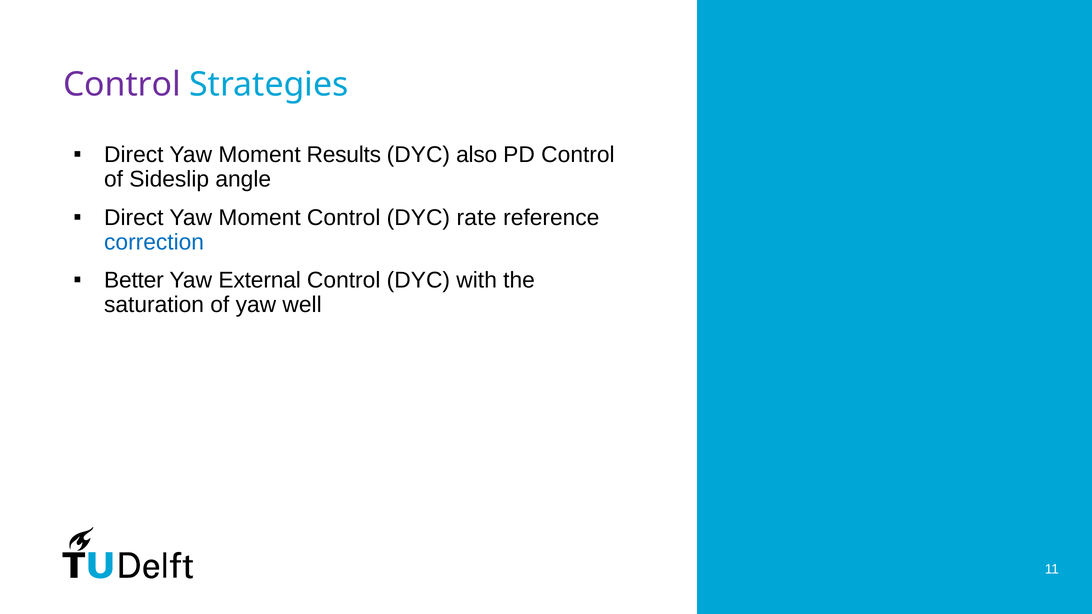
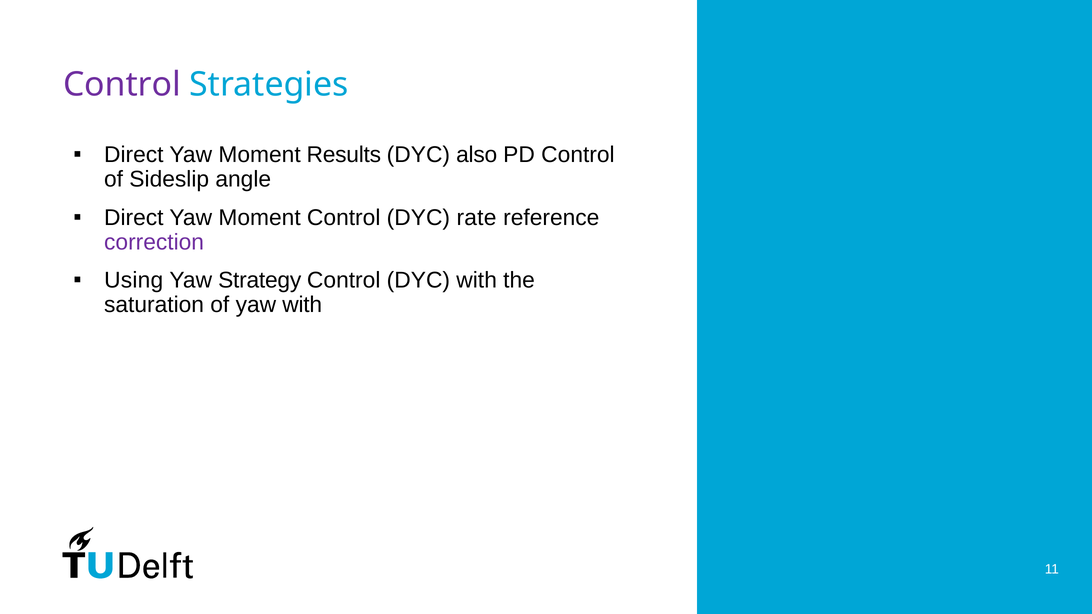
correction colour: blue -> purple
Better: Better -> Using
External: External -> Strategy
yaw well: well -> with
